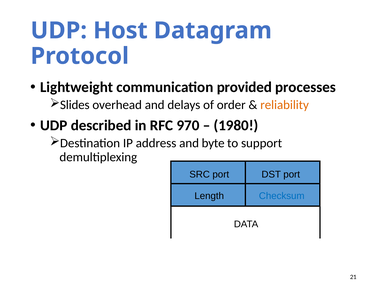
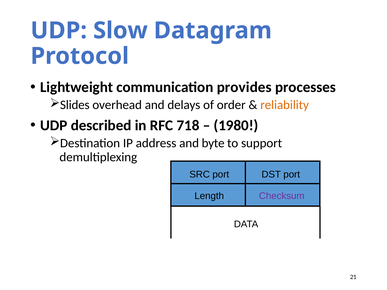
Host: Host -> Slow
provided: provided -> provides
970: 970 -> 718
Checksum colour: blue -> purple
